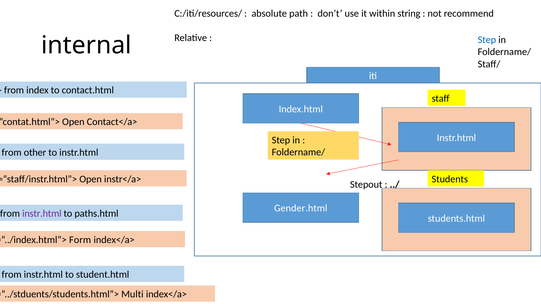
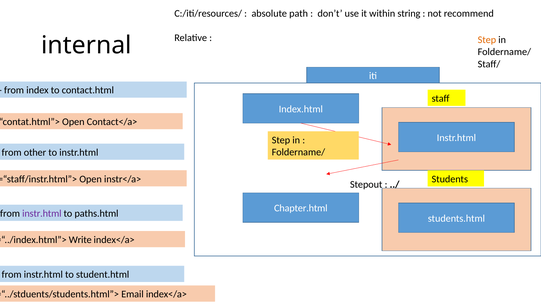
Step at (487, 40) colour: blue -> orange
Gender.html: Gender.html -> Chapter.html
Form: Form -> Write
Multi: Multi -> Email
